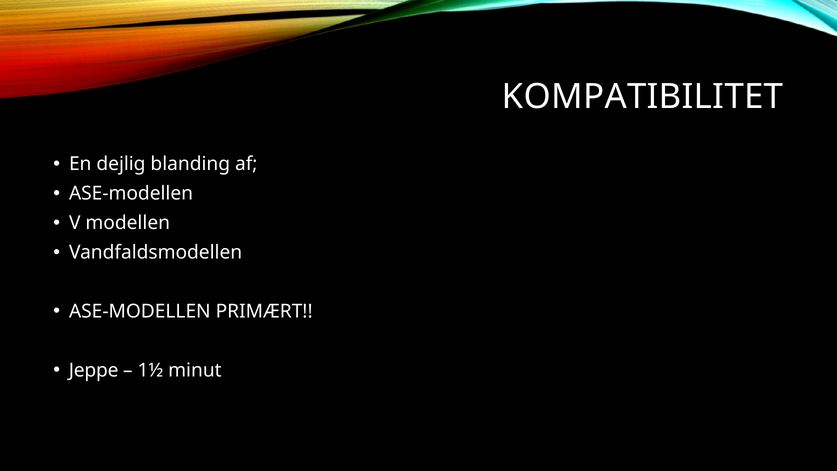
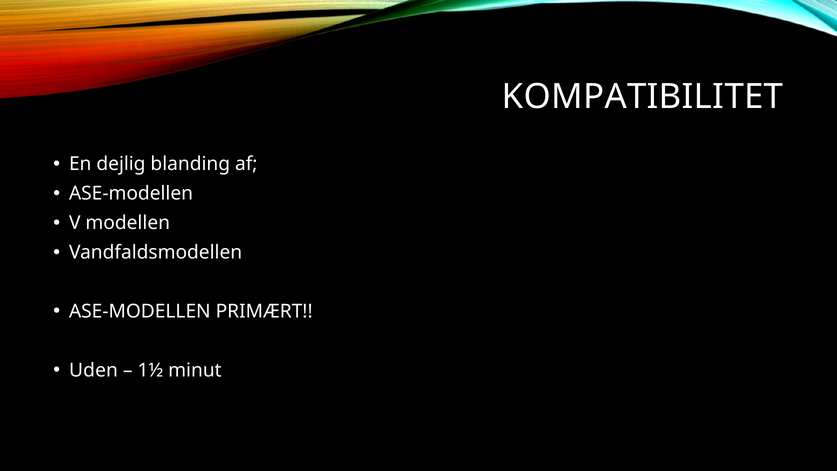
Jeppe: Jeppe -> Uden
